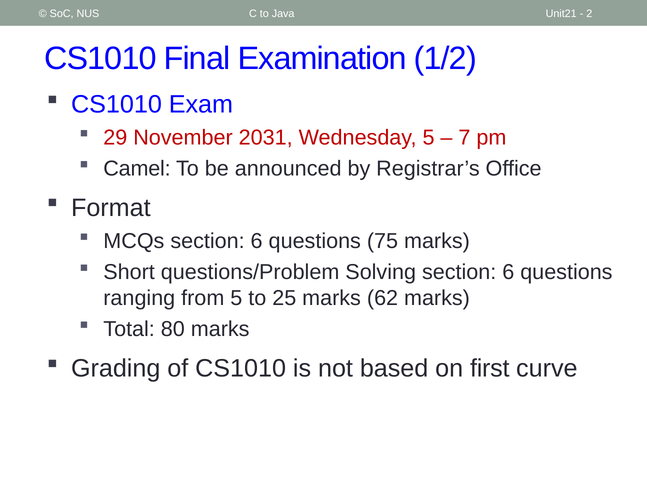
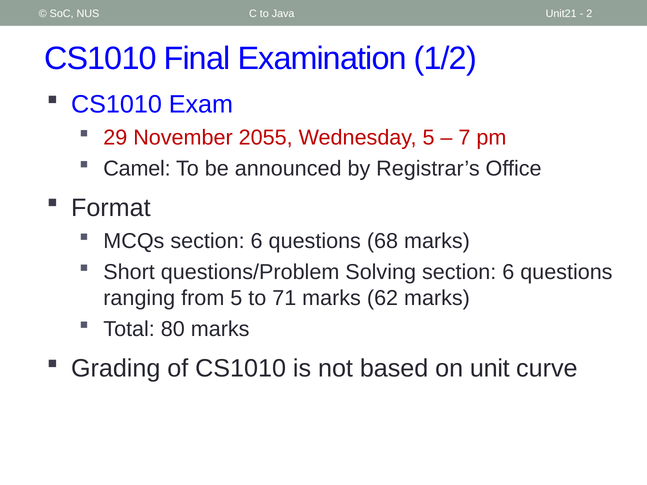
2031: 2031 -> 2055
75: 75 -> 68
25: 25 -> 71
first: first -> unit
